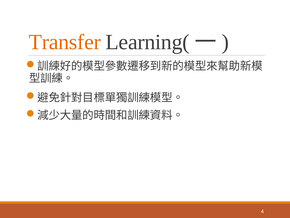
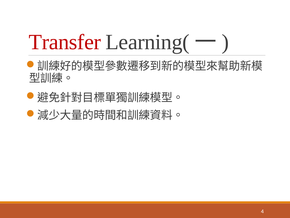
Transfer colour: orange -> red
